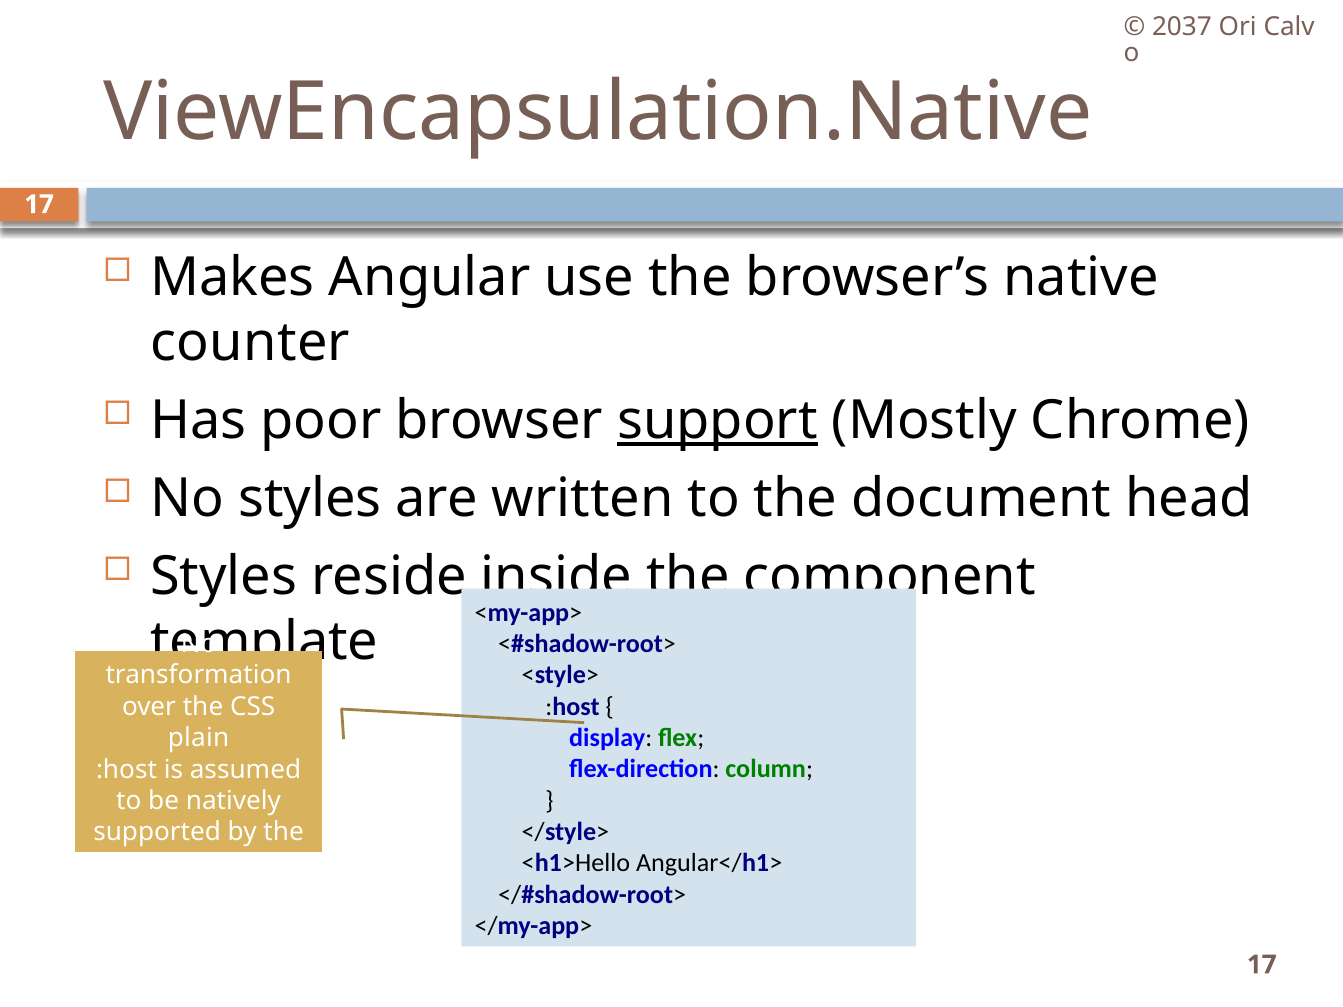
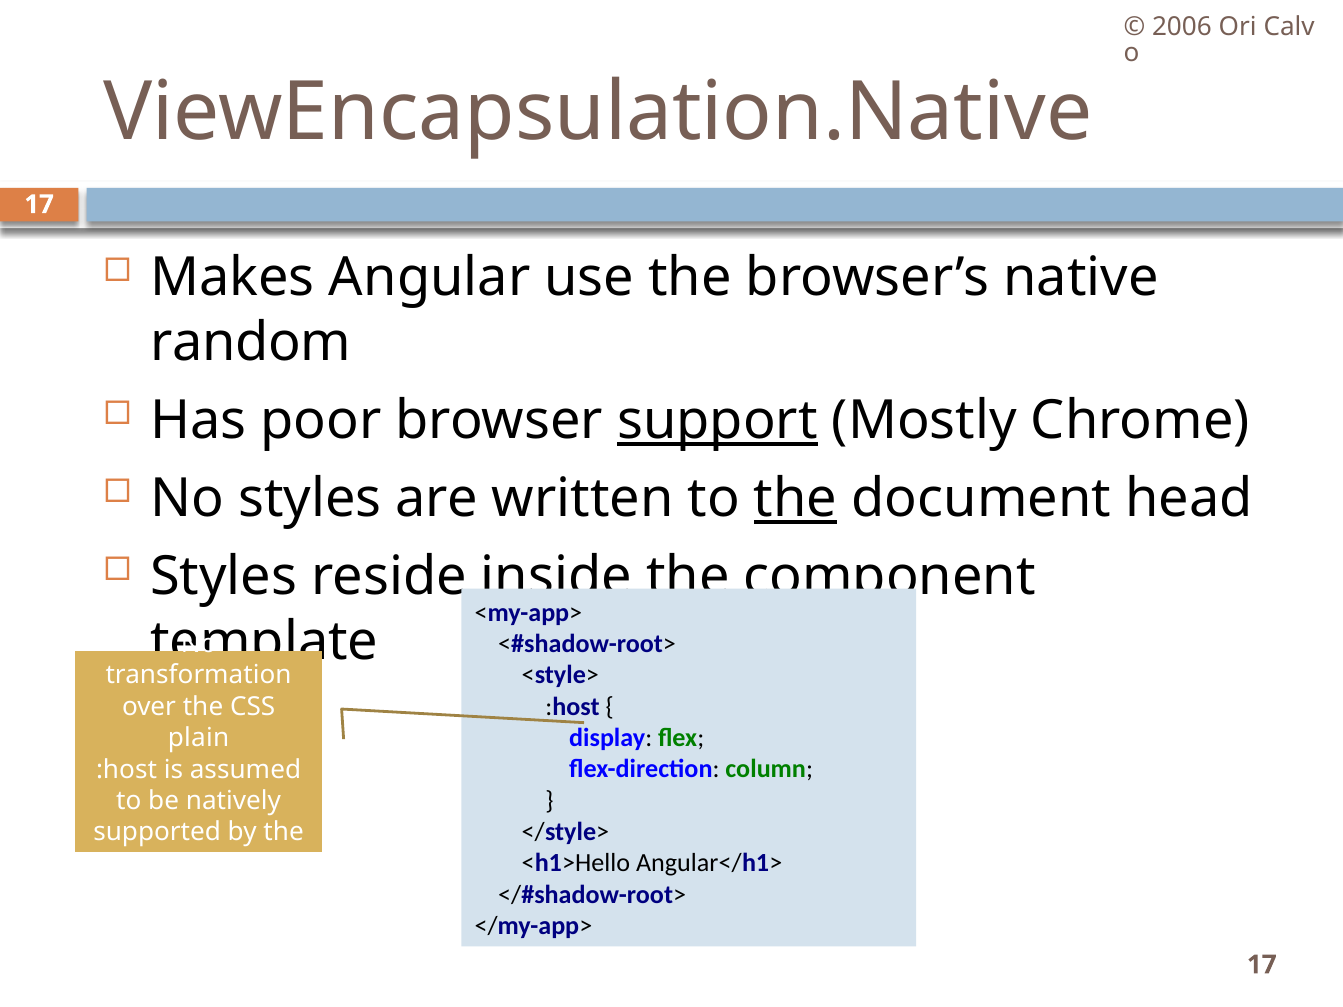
2037: 2037 -> 2006
counter: counter -> random
the at (796, 499) underline: none -> present
